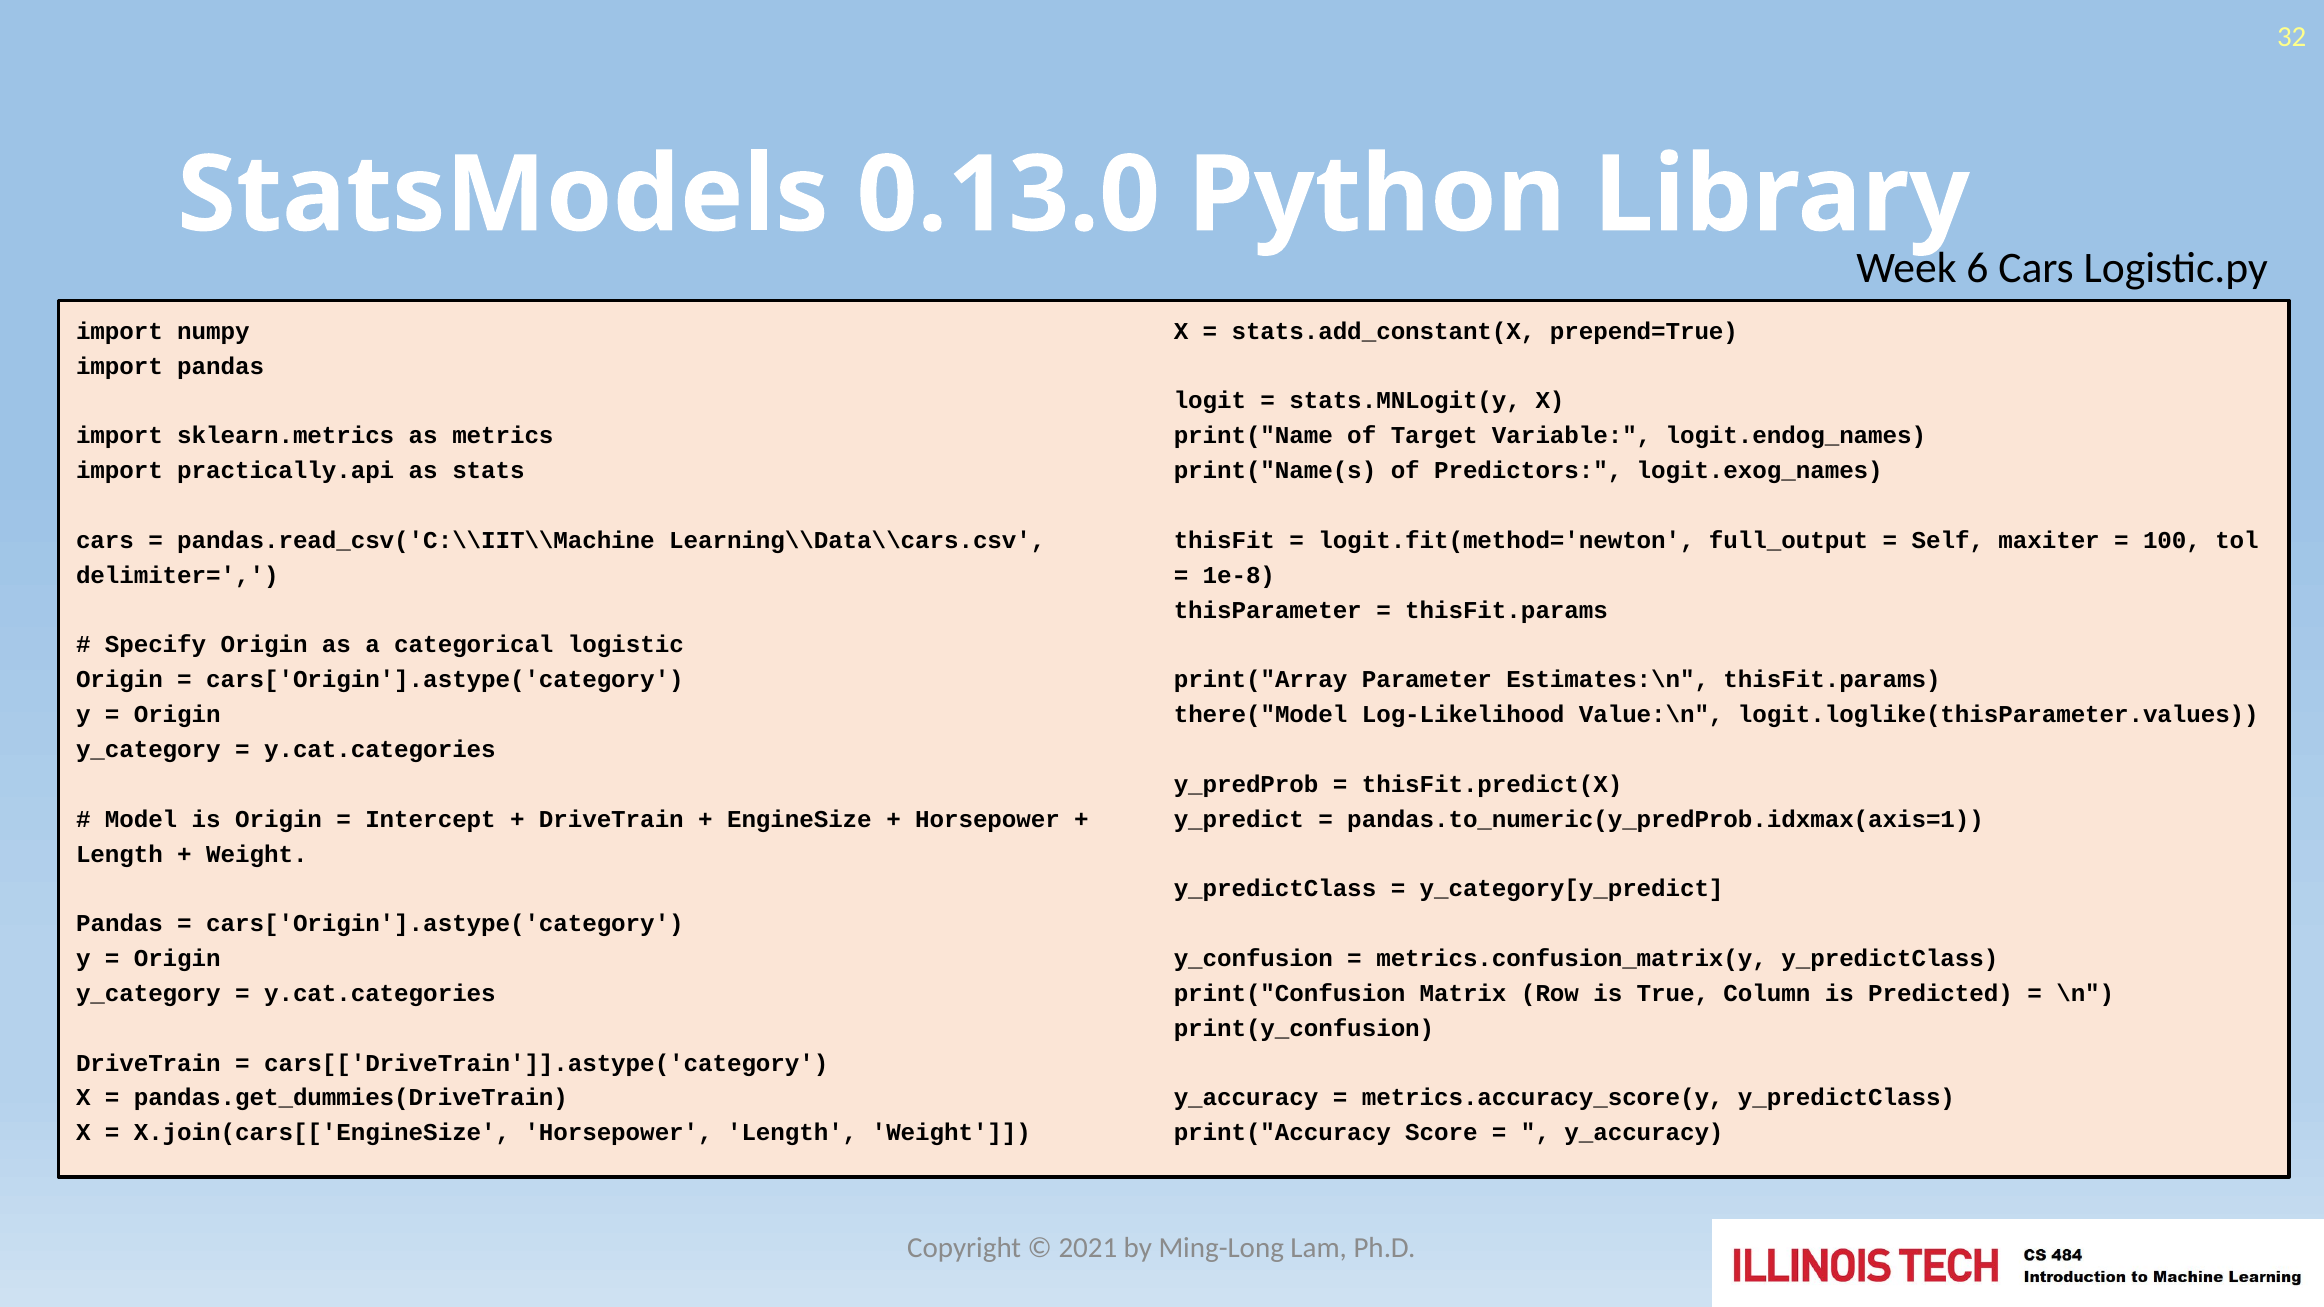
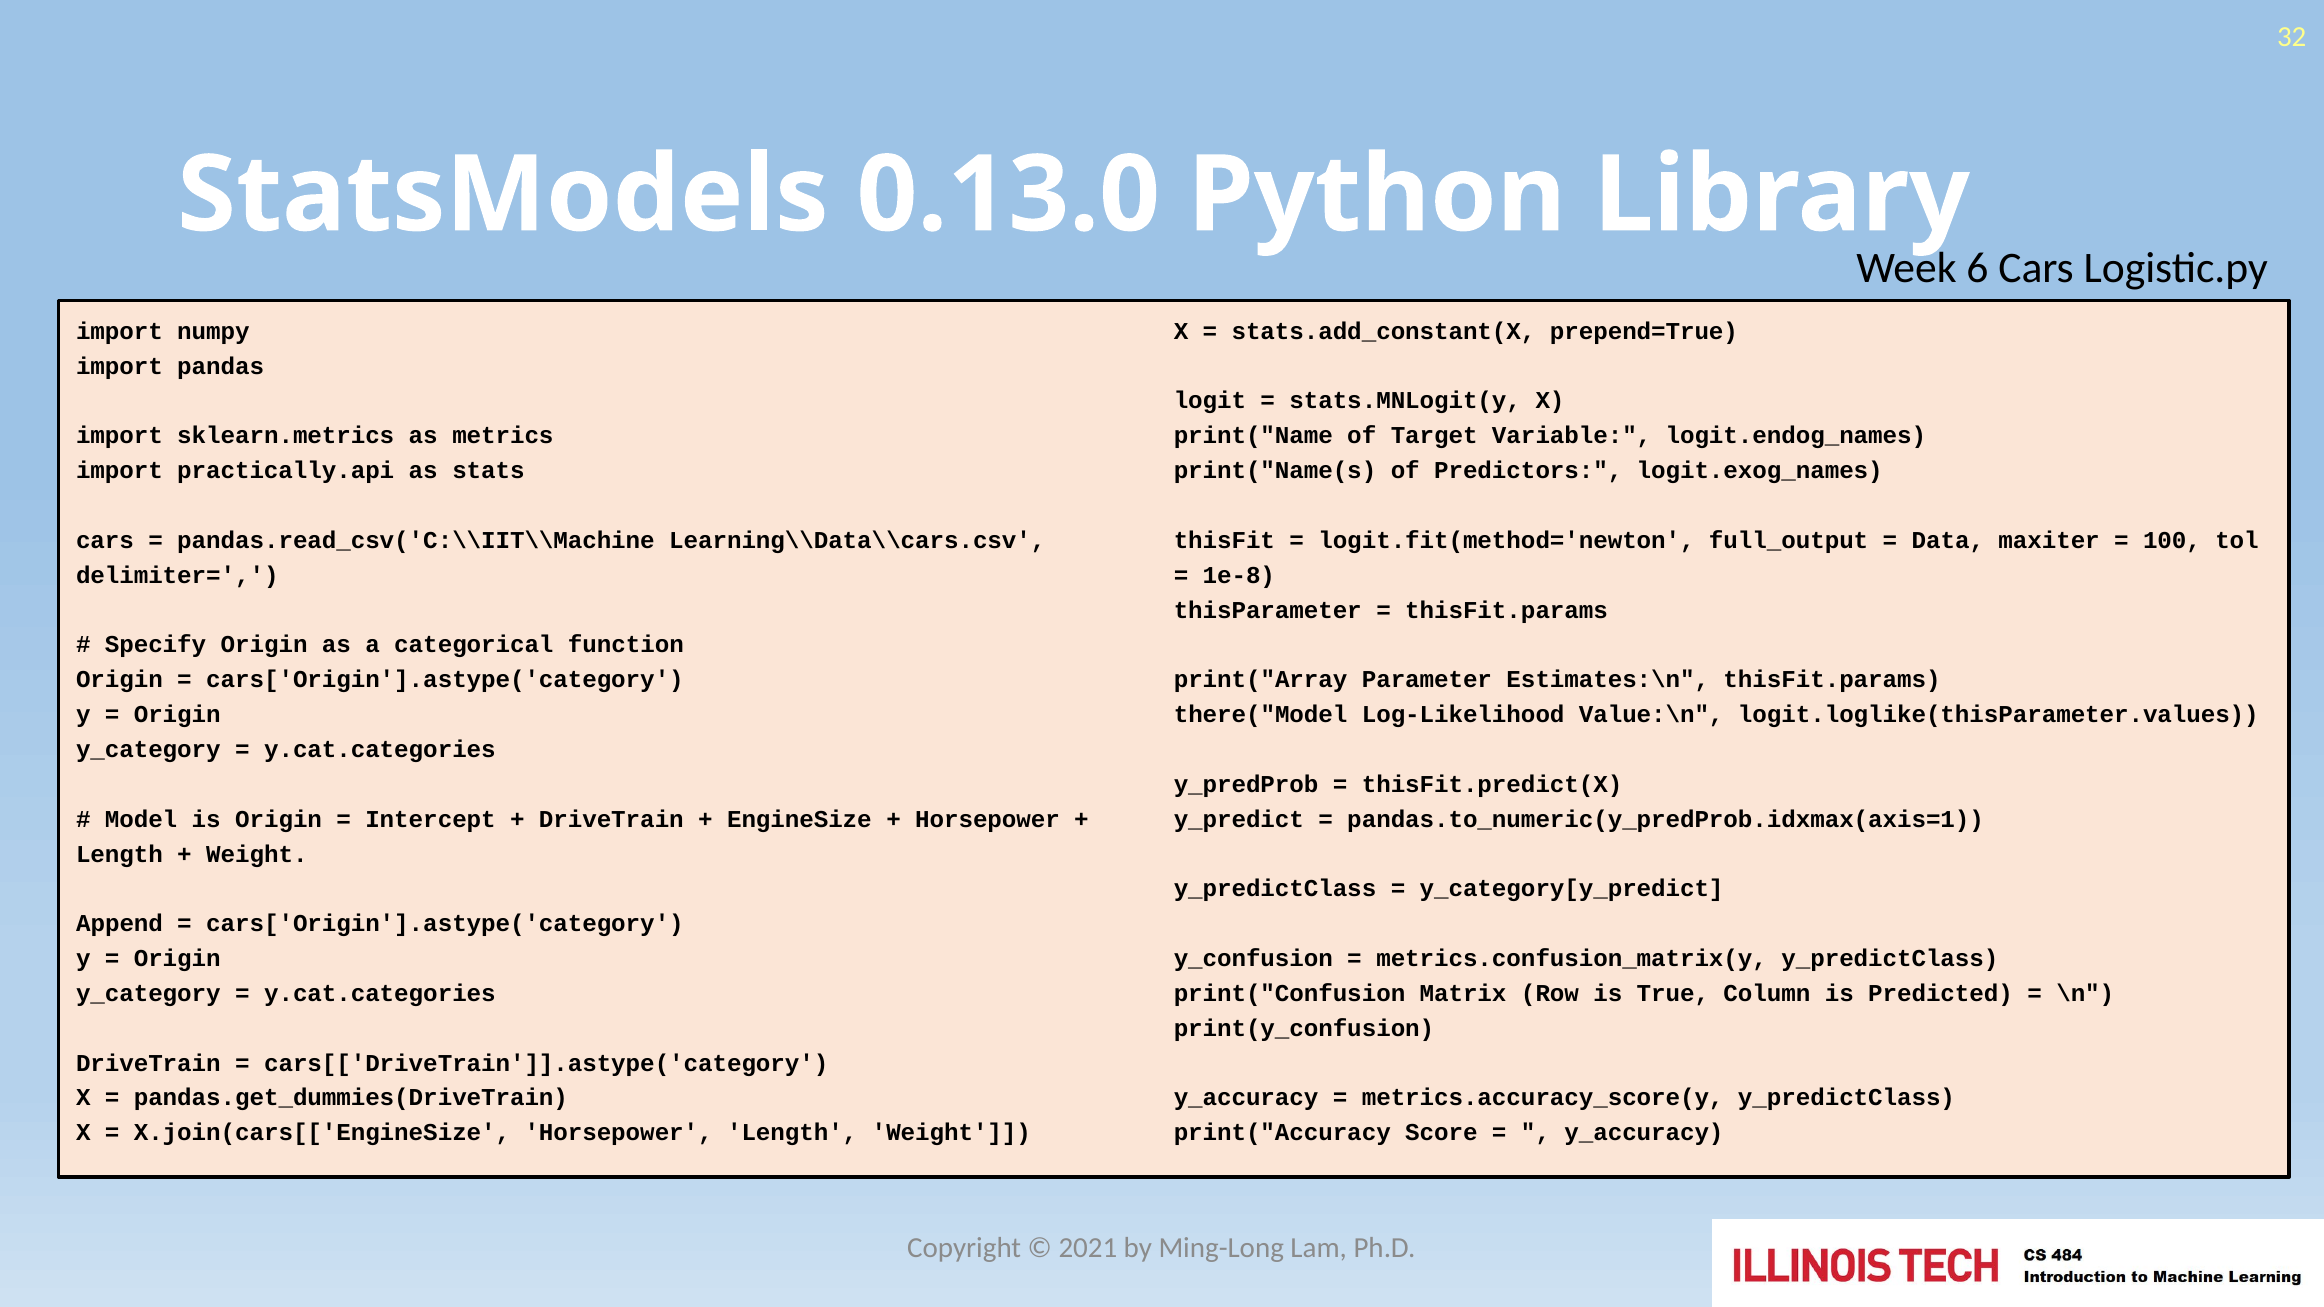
Self: Self -> Data
logistic: logistic -> function
Pandas at (120, 924): Pandas -> Append
